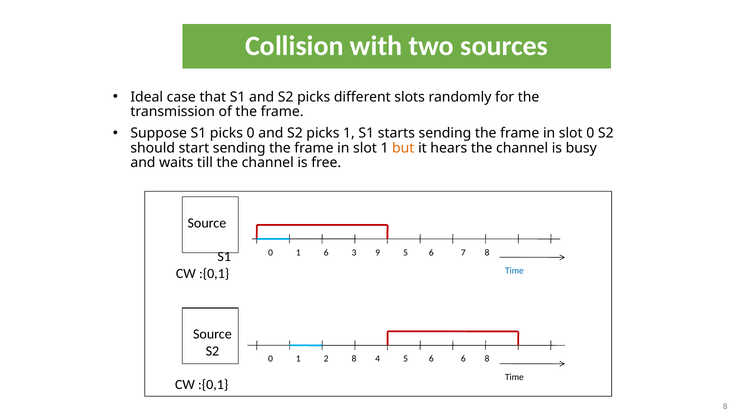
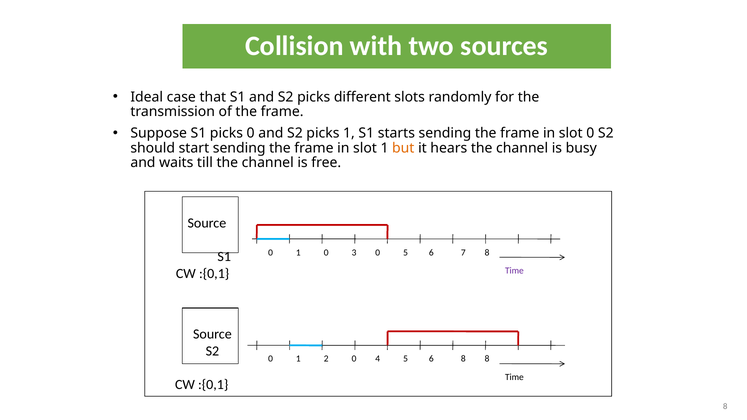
1 6: 6 -> 0
3 9: 9 -> 0
Time at (514, 271) colour: blue -> purple
2 8: 8 -> 0
6 6: 6 -> 8
